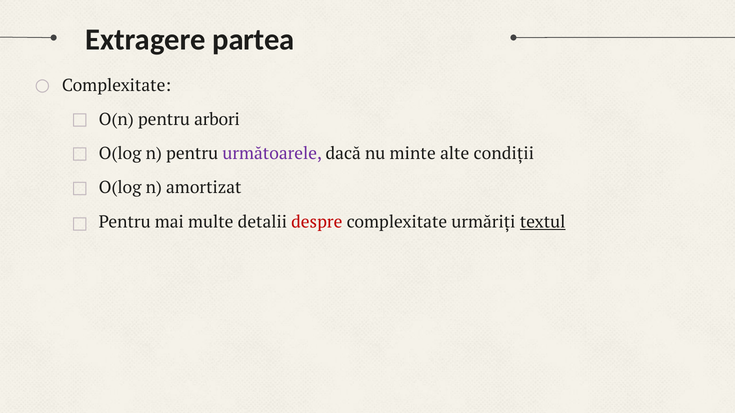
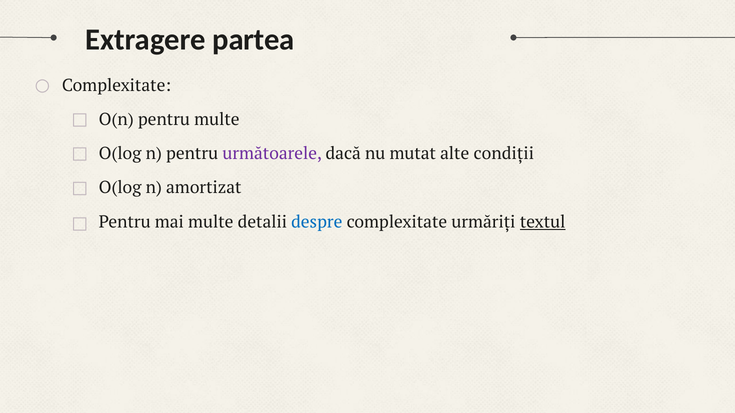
pentru arbori: arbori -> multe
minte: minte -> mutat
despre colour: red -> blue
